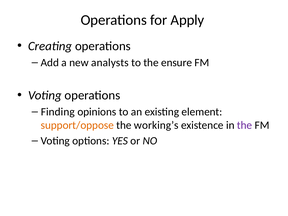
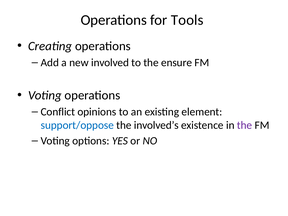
Apply: Apply -> Tools
analysts: analysts -> involved
Finding: Finding -> Conflict
support/oppose colour: orange -> blue
working’s: working’s -> involved’s
